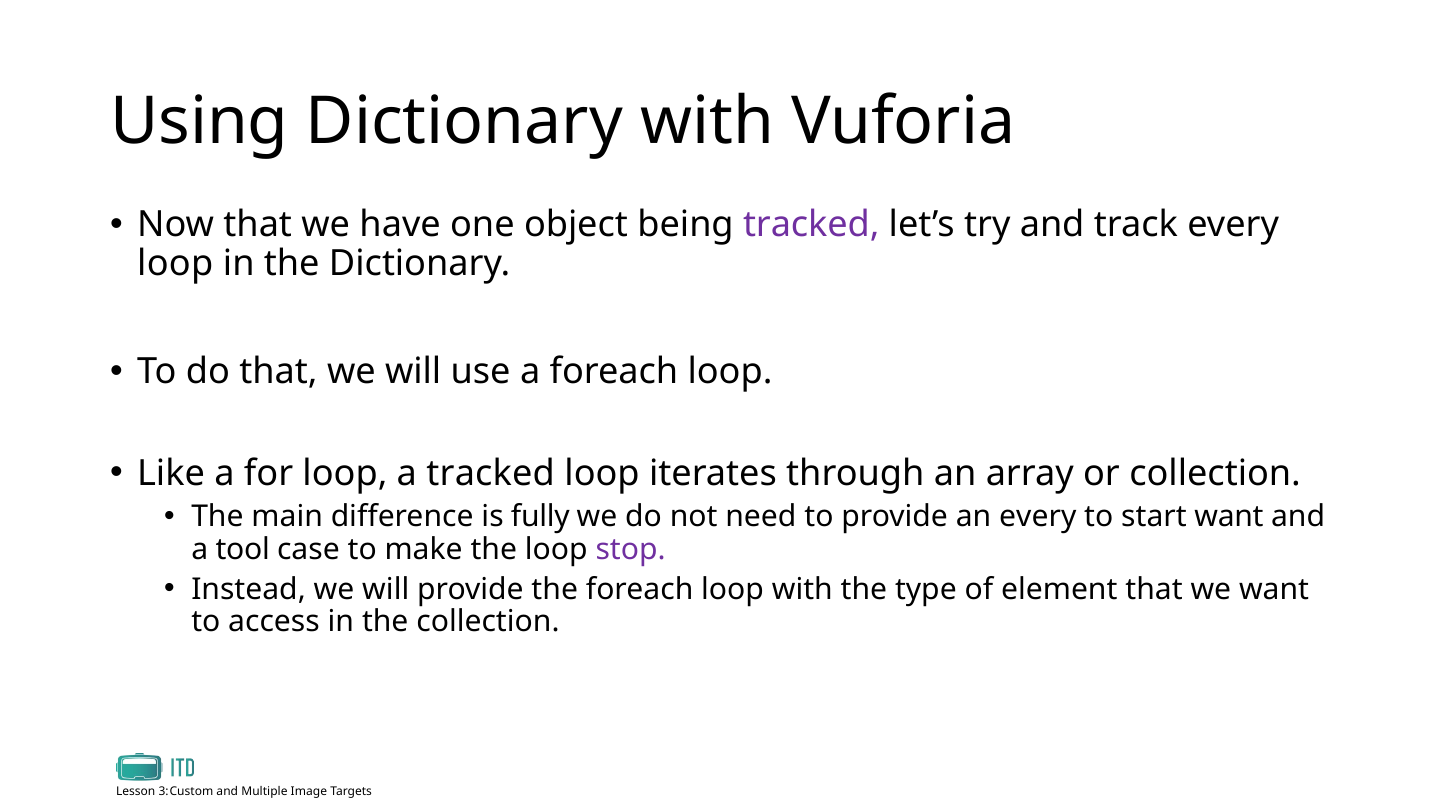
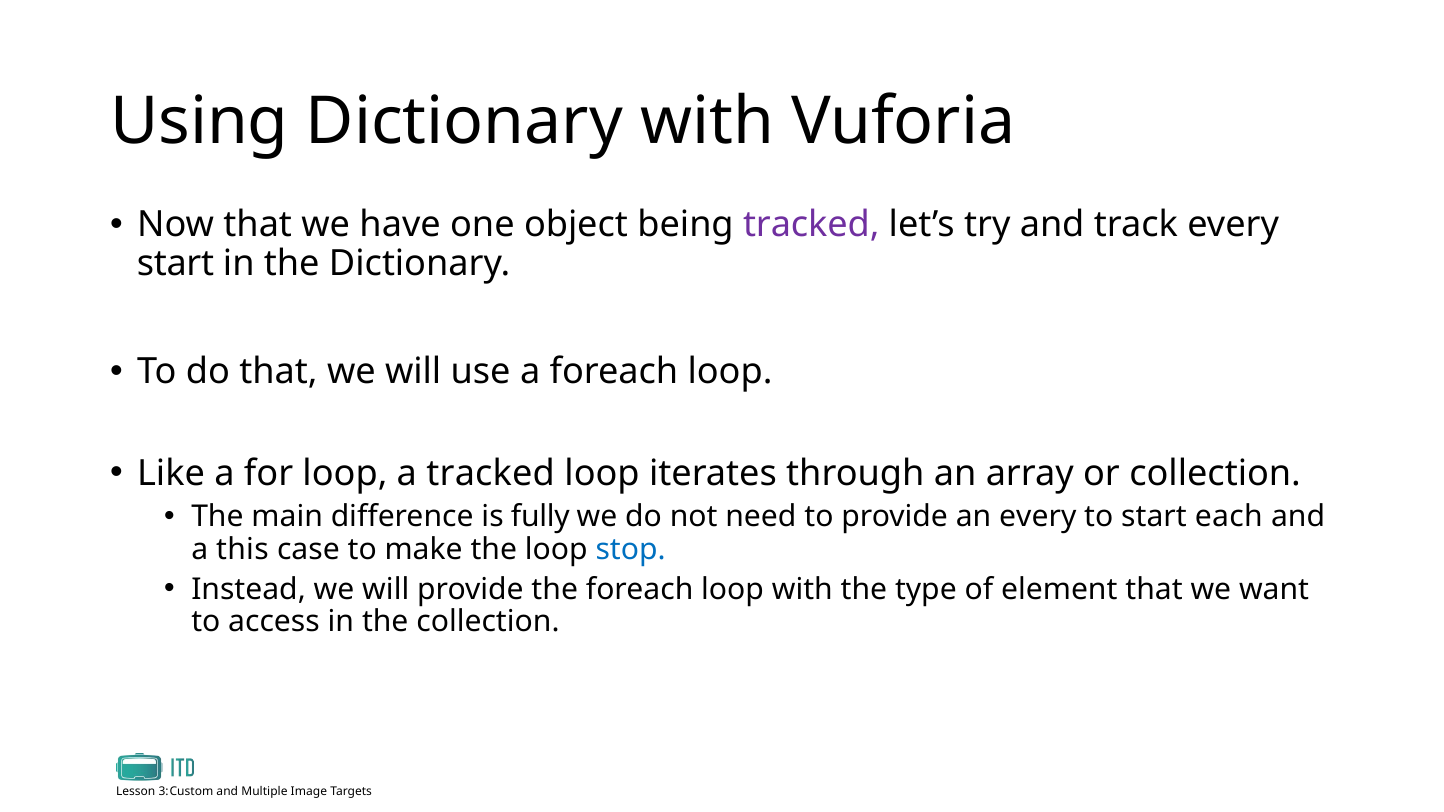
loop at (175, 264): loop -> start
start want: want -> each
tool: tool -> this
stop colour: purple -> blue
